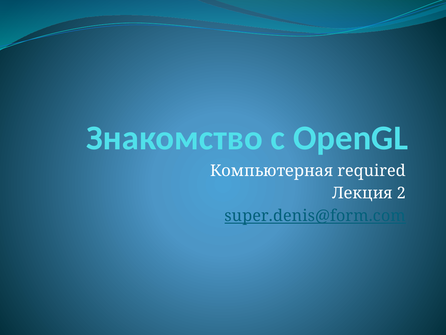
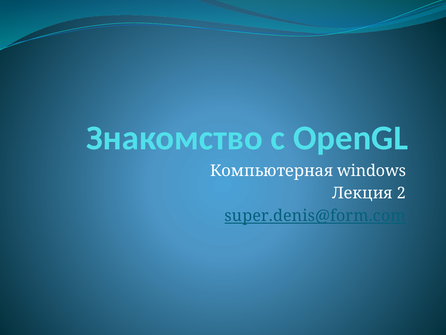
required: required -> windows
